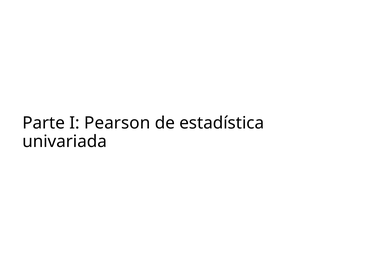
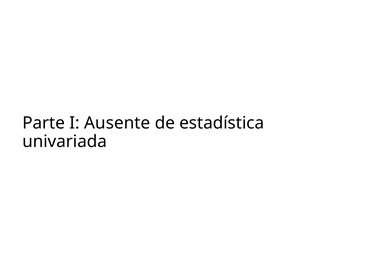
Pearson: Pearson -> Ausente
